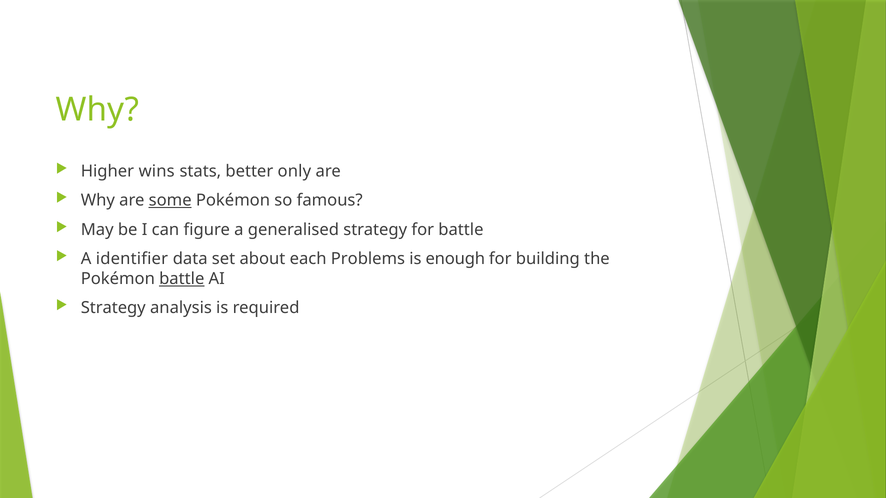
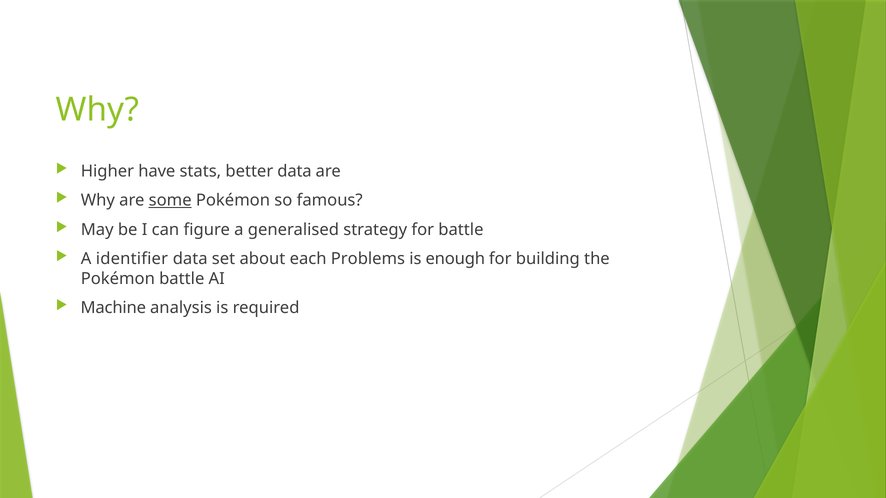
wins: wins -> have
better only: only -> data
battle at (182, 279) underline: present -> none
Strategy at (113, 308): Strategy -> Machine
